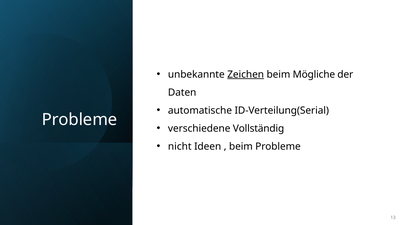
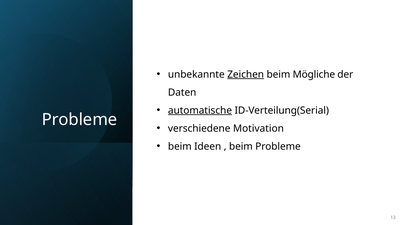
automatische underline: none -> present
Vollständig: Vollständig -> Motivation
nicht at (180, 146): nicht -> beim
